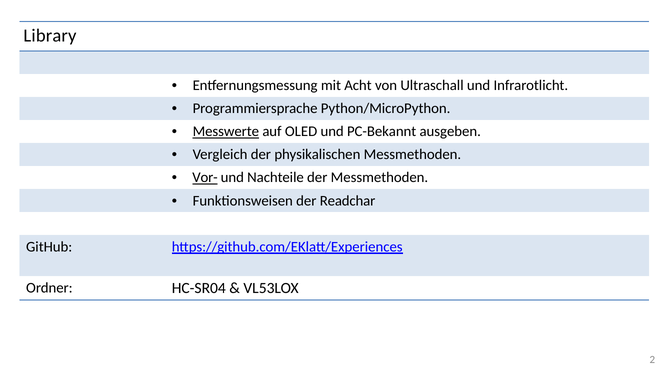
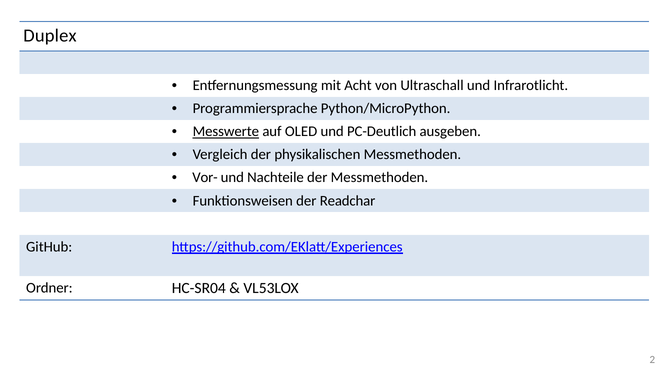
Library: Library -> Duplex
PC-Bekannt: PC-Bekannt -> PC-Deutlich
Vor- underline: present -> none
